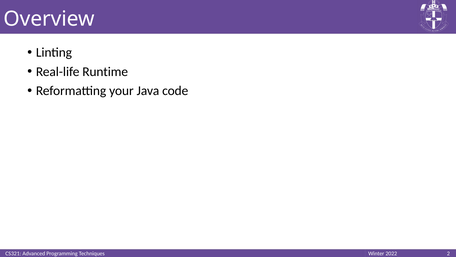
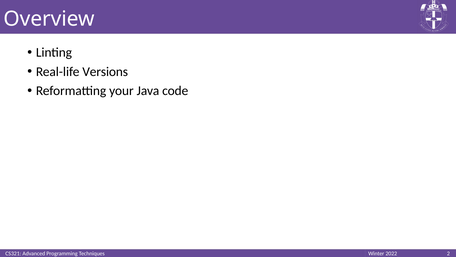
Runtime: Runtime -> Versions
